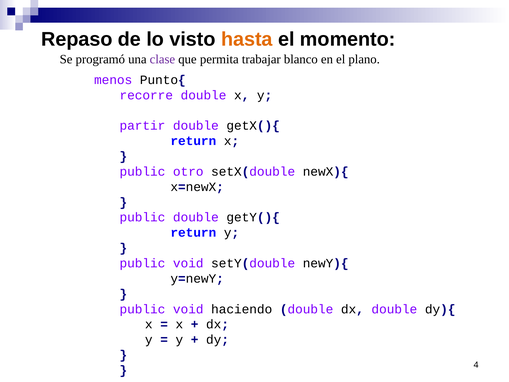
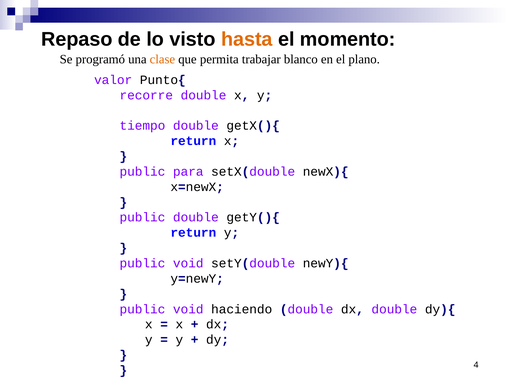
clase colour: purple -> orange
menos: menos -> valor
partir: partir -> tiempo
otro: otro -> para
